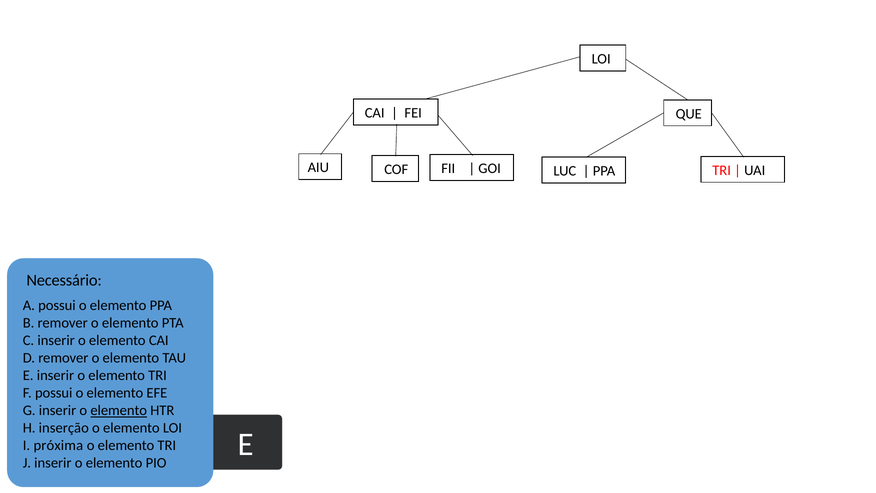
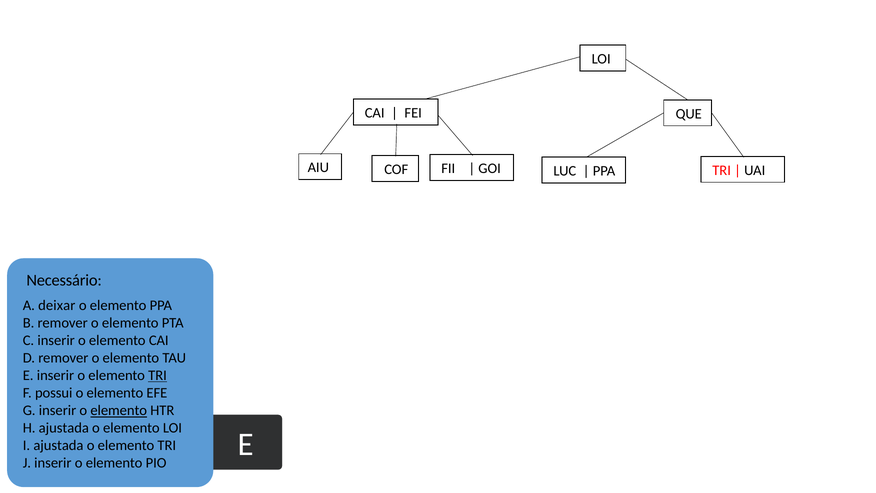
A possui: possui -> deixar
TRI at (158, 375) underline: none -> present
H inserção: inserção -> ajustada
I próxima: próxima -> ajustada
